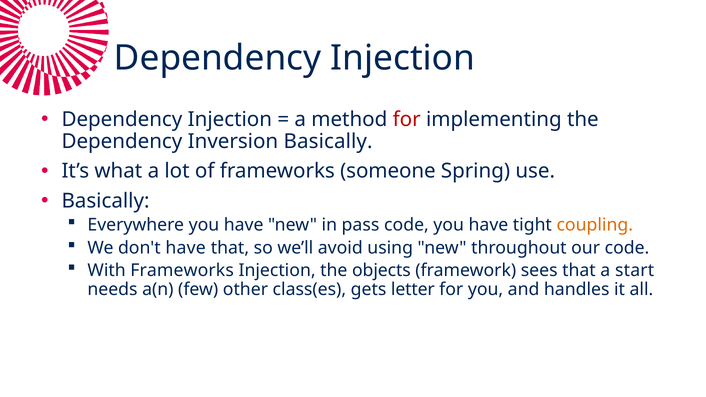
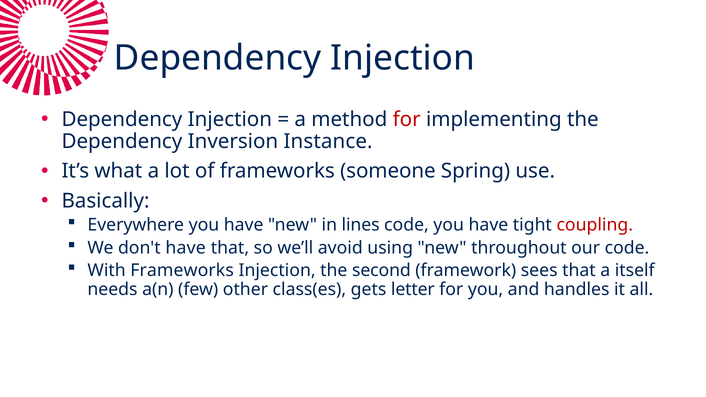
Inversion Basically: Basically -> Instance
pass: pass -> lines
coupling colour: orange -> red
objects: objects -> second
start: start -> itself
